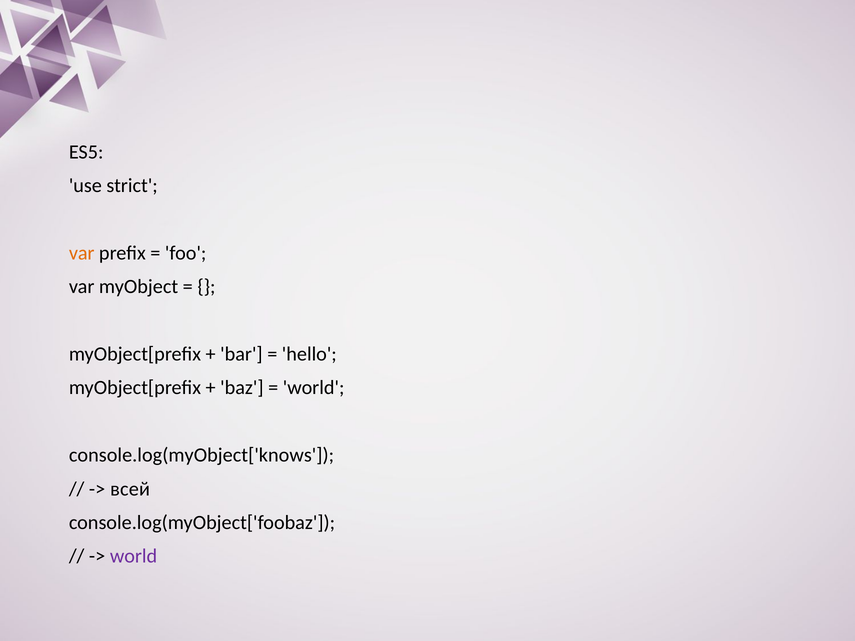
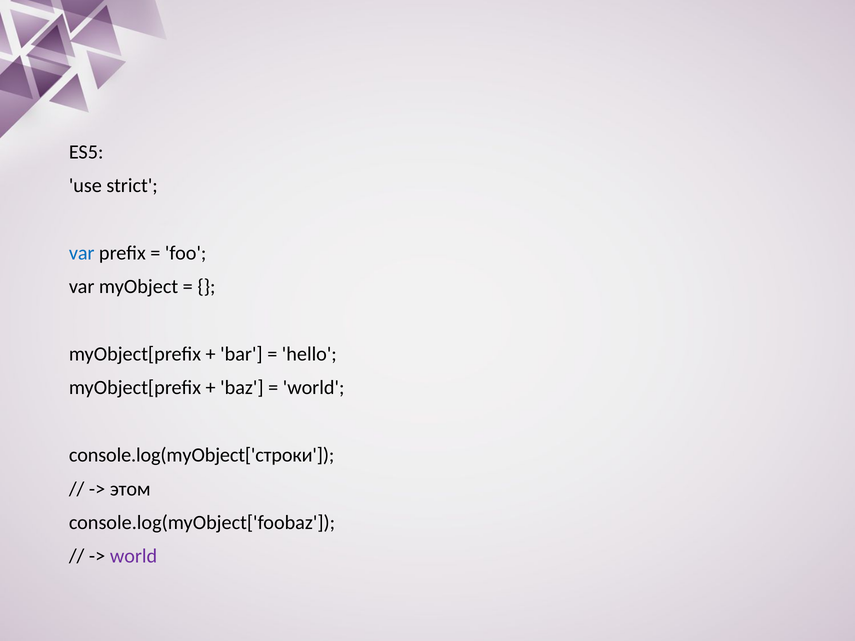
var at (82, 253) colour: orange -> blue
console.log(myObject['knows: console.log(myObject['knows -> console.log(myObject['строки
всей: всей -> этом
